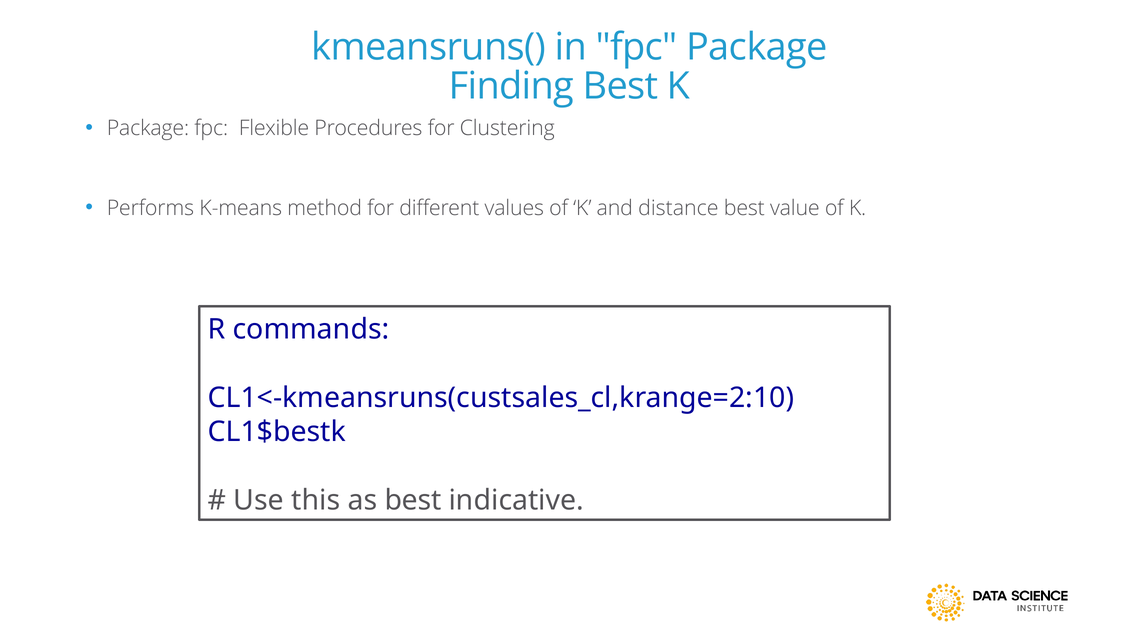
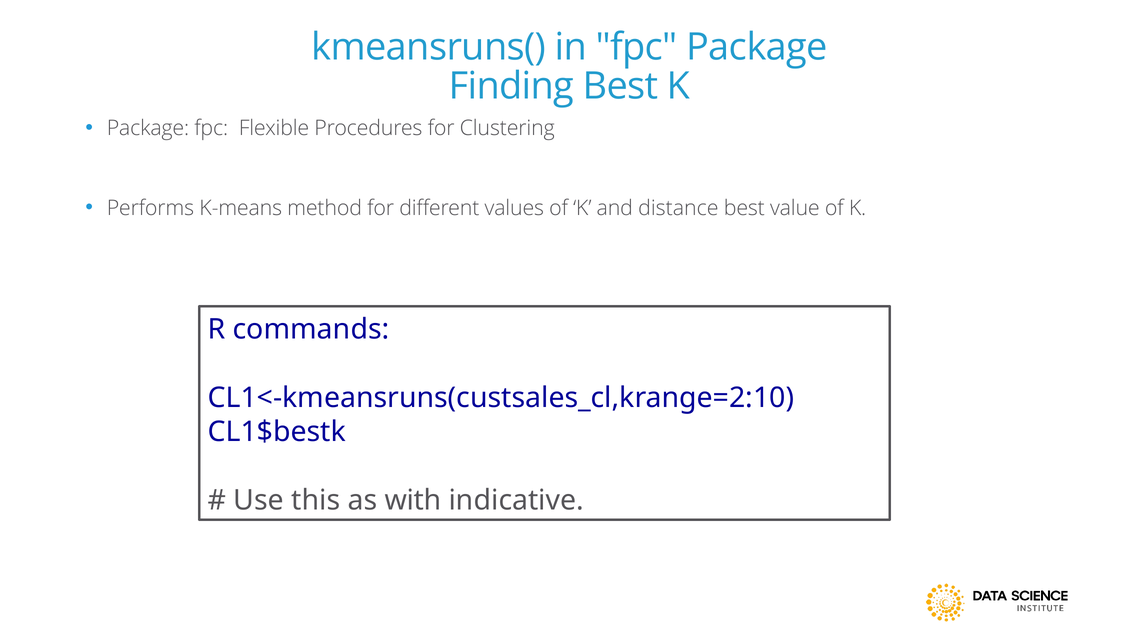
as best: best -> with
